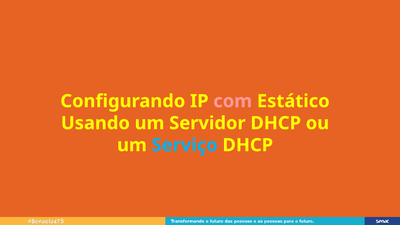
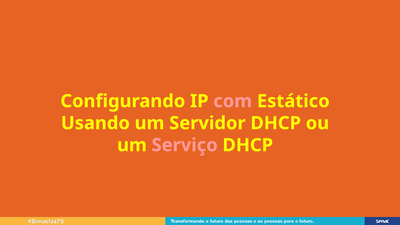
Serviço colour: light blue -> pink
